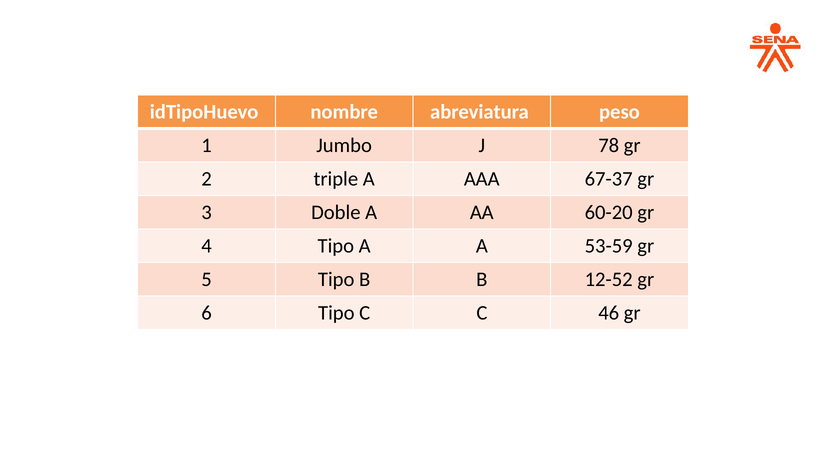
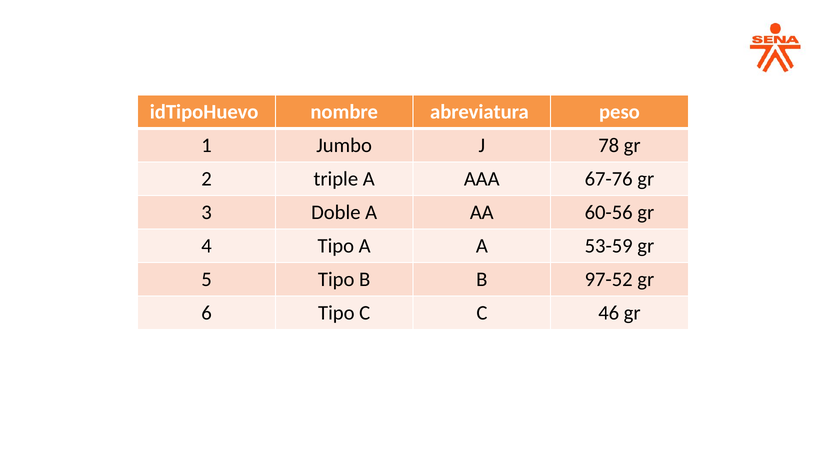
67-37: 67-37 -> 67-76
60-20: 60-20 -> 60-56
12-52: 12-52 -> 97-52
